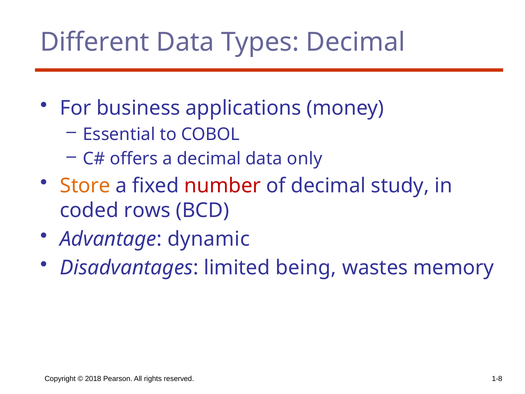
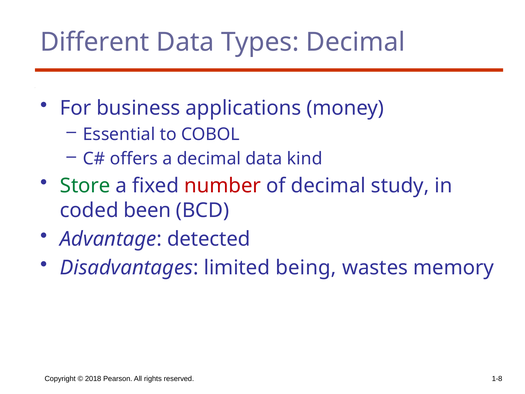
only: only -> kind
Store colour: orange -> green
rows: rows -> been
dynamic: dynamic -> detected
